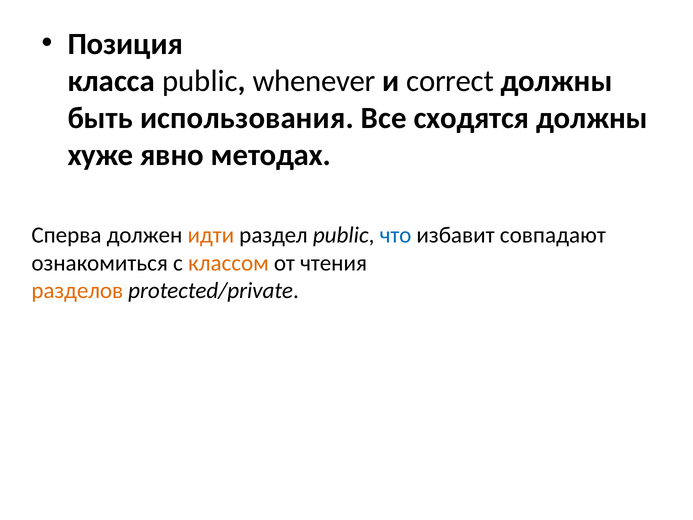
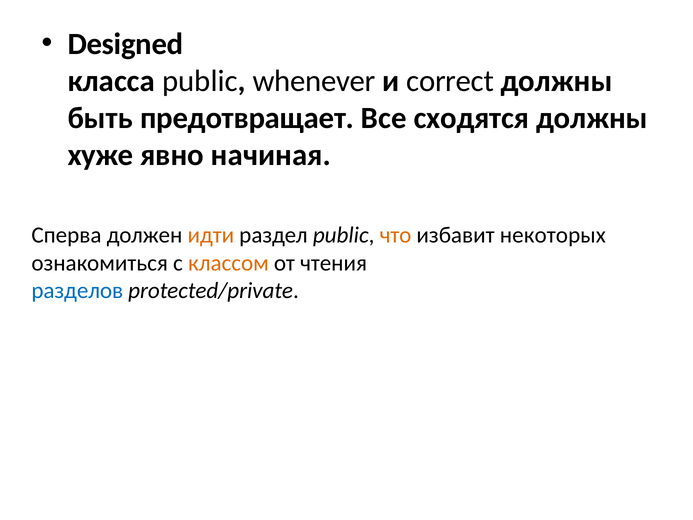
Позиция: Позиция -> Designed
использования: использования -> предотвращает
методах: методах -> начиная
что colour: blue -> orange
совпадают: совпадают -> некоторых
разделов colour: orange -> blue
